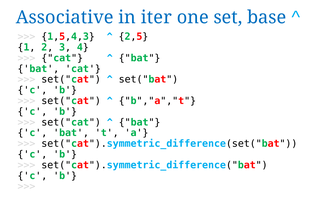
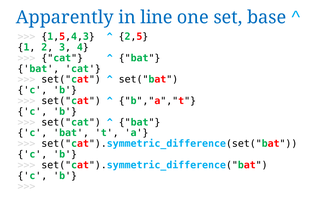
Associative: Associative -> Apparently
iter: iter -> line
